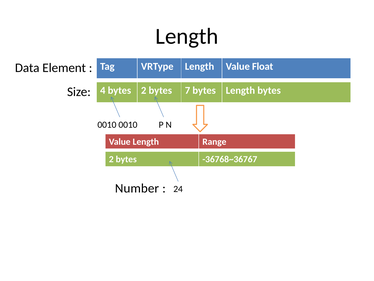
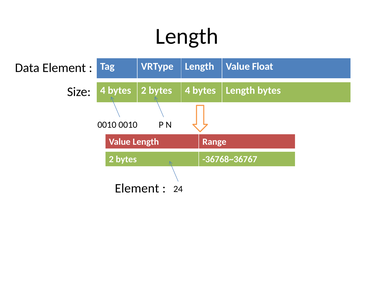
bytes 7: 7 -> 4
Number at (137, 188): Number -> Element
